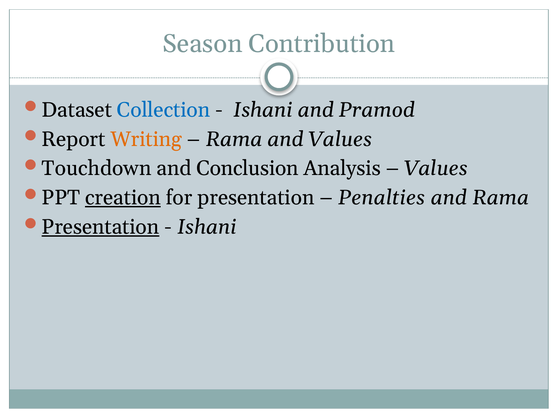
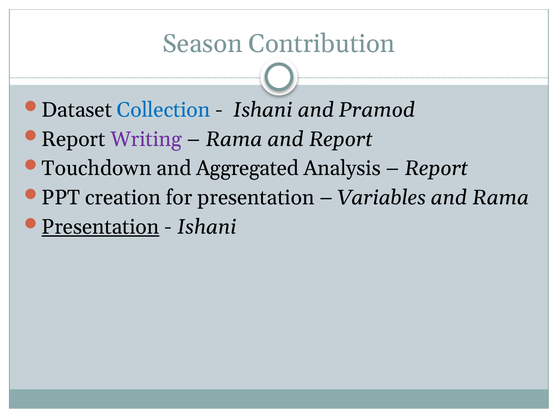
Writing colour: orange -> purple
and Values: Values -> Report
Conclusion: Conclusion -> Aggregated
Values at (436, 169): Values -> Report
creation underline: present -> none
Penalties: Penalties -> Variables
